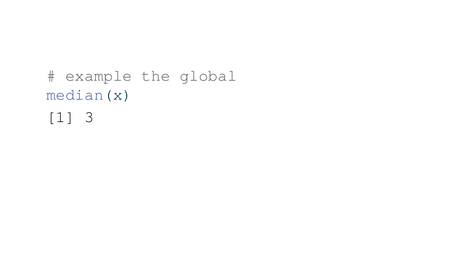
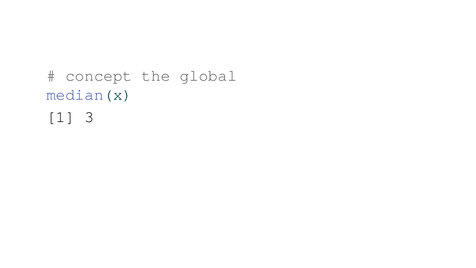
example: example -> concept
